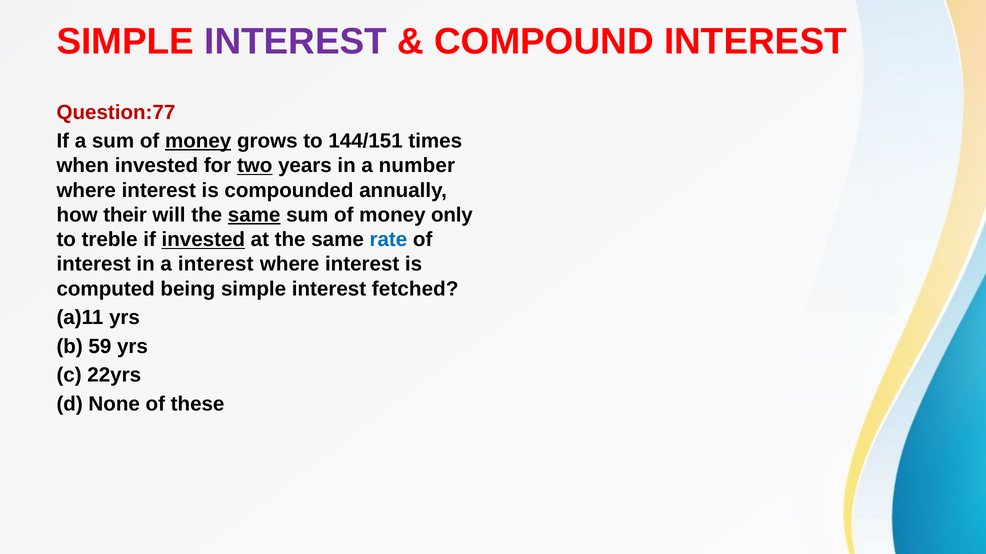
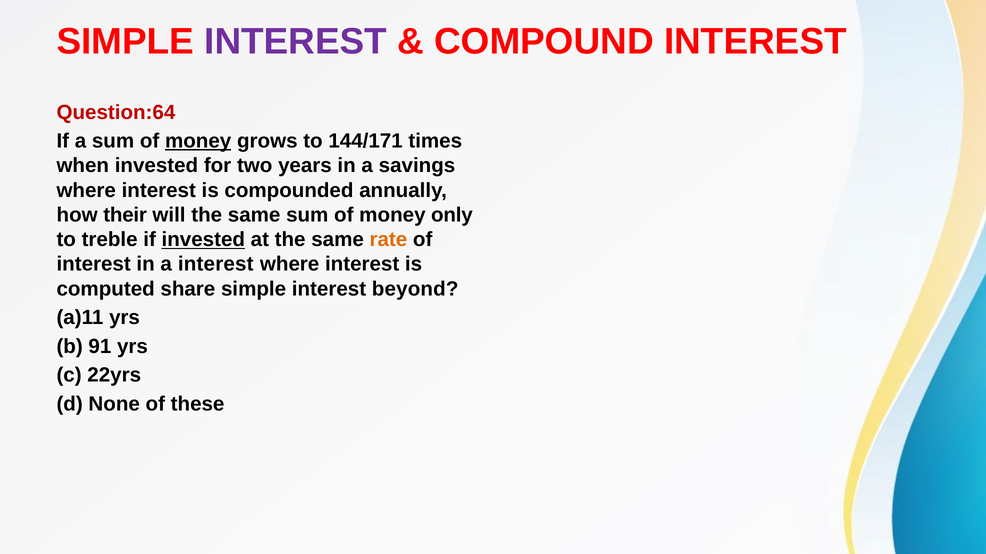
Question:77: Question:77 -> Question:64
144/151: 144/151 -> 144/171
two underline: present -> none
number: number -> savings
same at (254, 215) underline: present -> none
rate colour: blue -> orange
being: being -> share
fetched: fetched -> beyond
59: 59 -> 91
